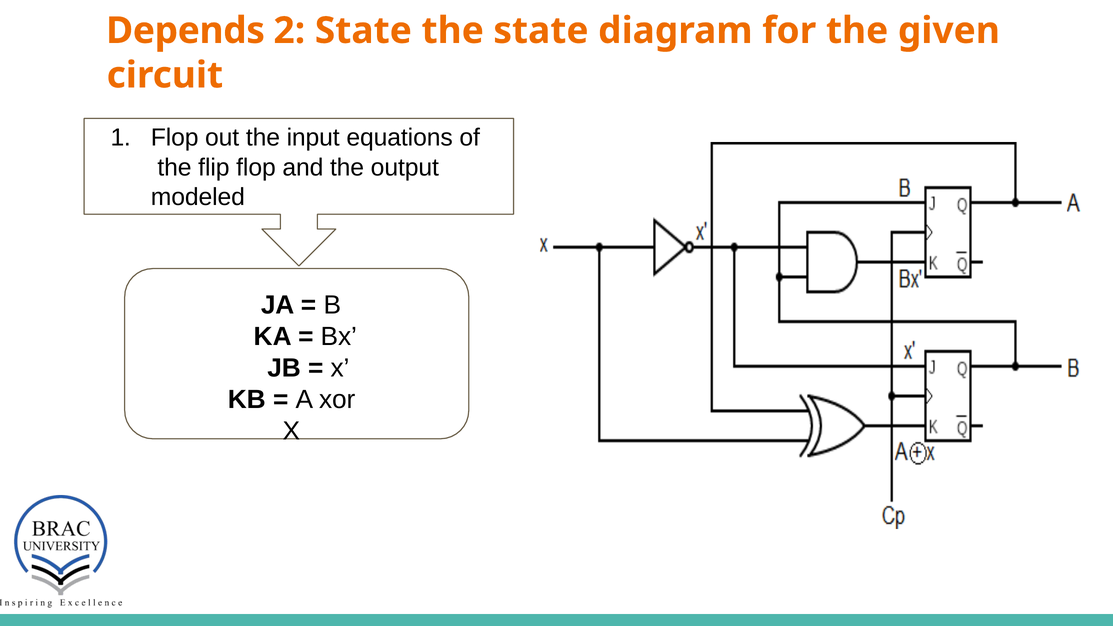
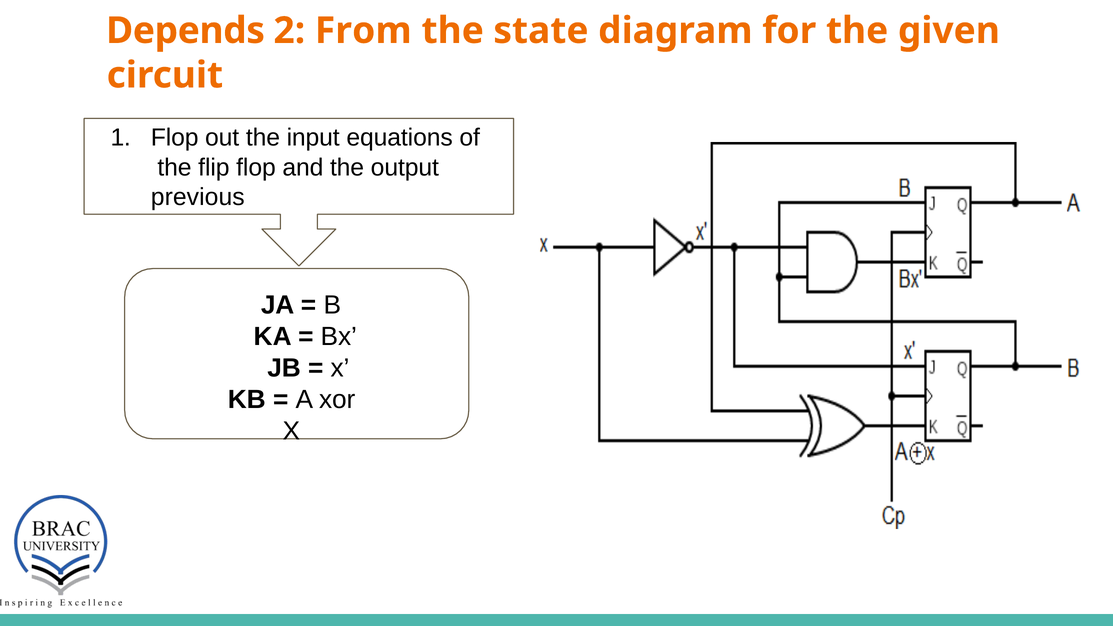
2 State: State -> From
modeled: modeled -> previous
